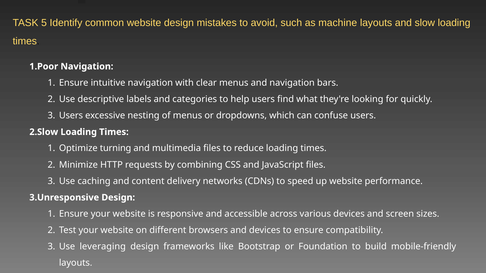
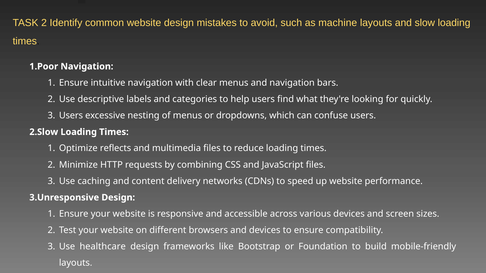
TASK 5: 5 -> 2
turning: turning -> reflects
leveraging: leveraging -> healthcare
